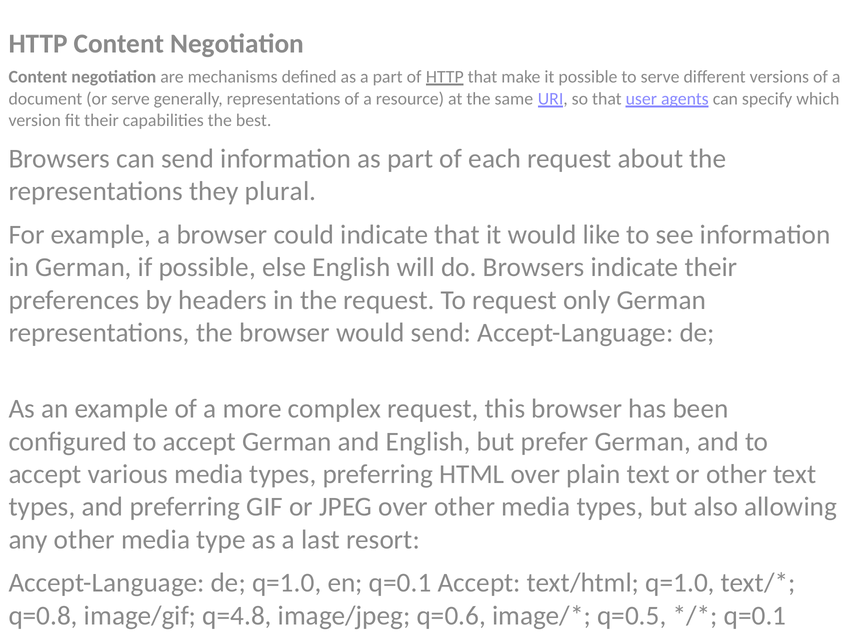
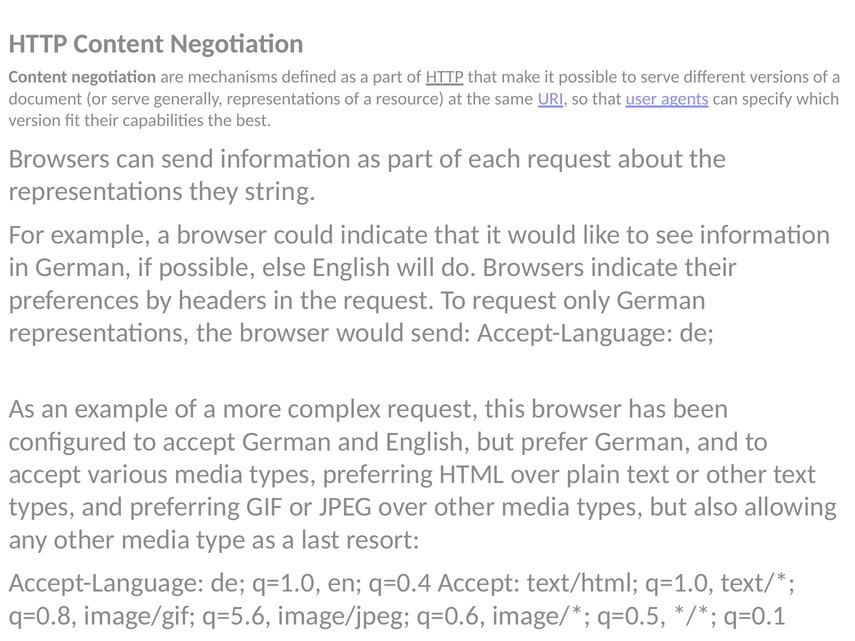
plural: plural -> string
en q=0.1: q=0.1 -> q=0.4
q=4.8: q=4.8 -> q=5.6
